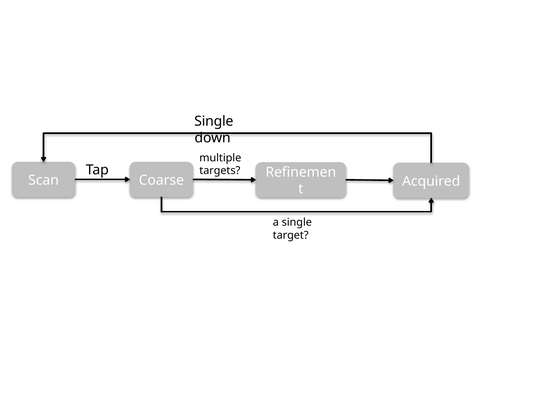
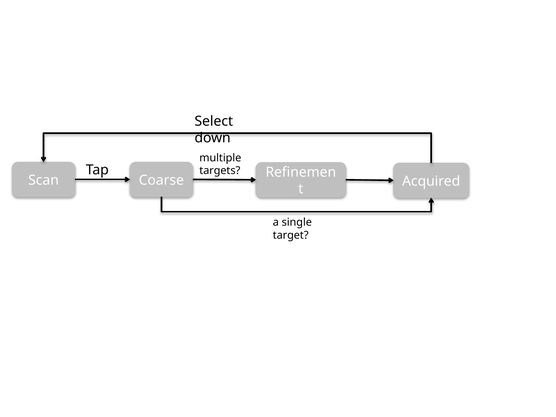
Single at (214, 121): Single -> Select
